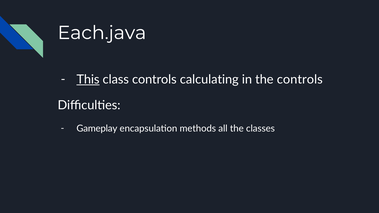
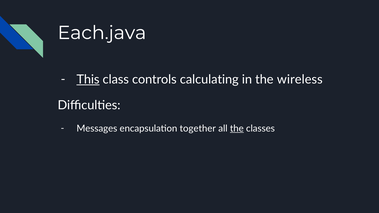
the controls: controls -> wireless
Gameplay: Gameplay -> Messages
methods: methods -> together
the at (237, 128) underline: none -> present
